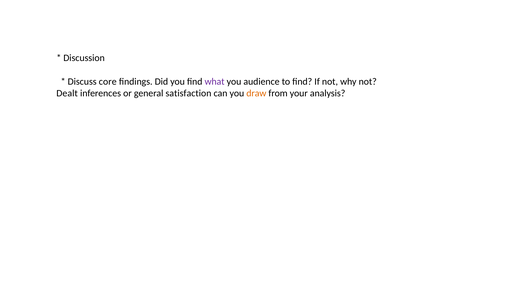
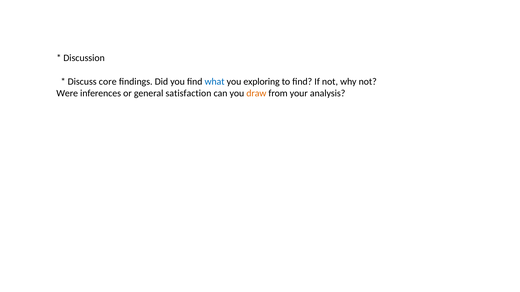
what colour: purple -> blue
audience: audience -> exploring
Dealt: Dealt -> Were
